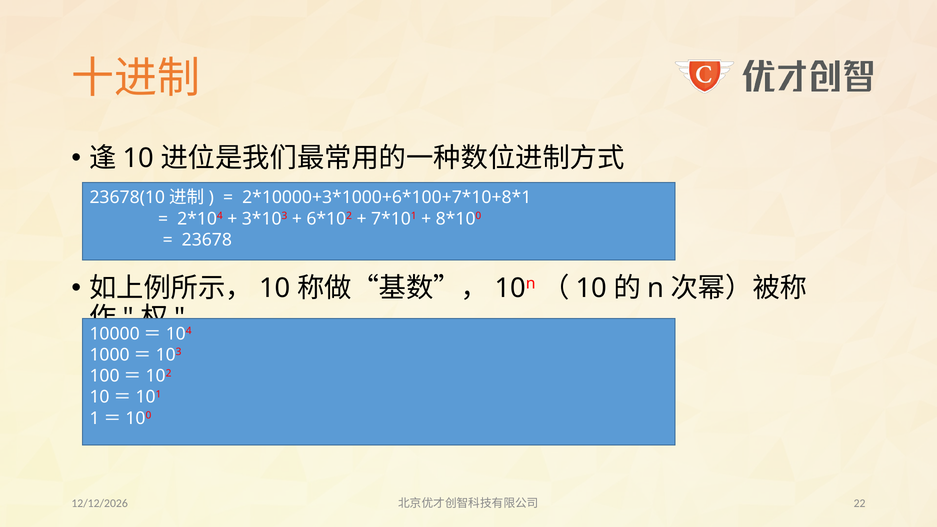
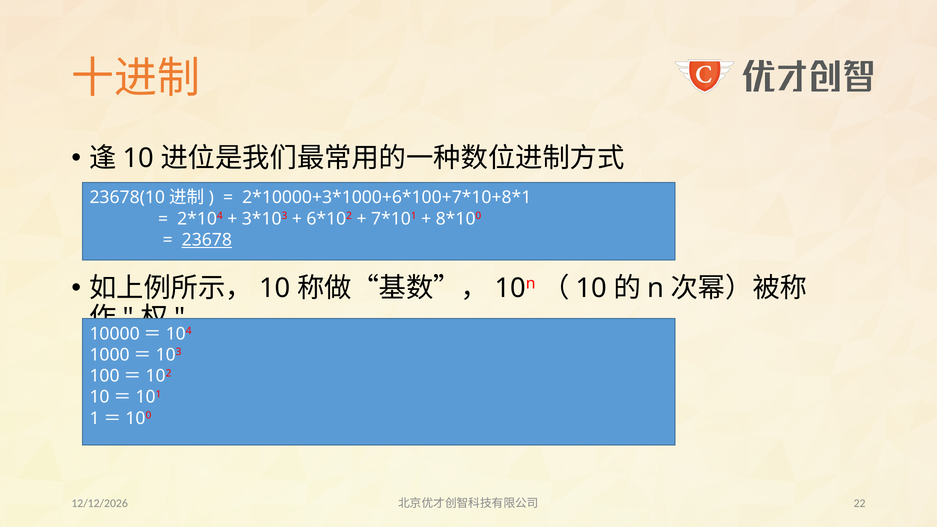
23678 underline: none -> present
